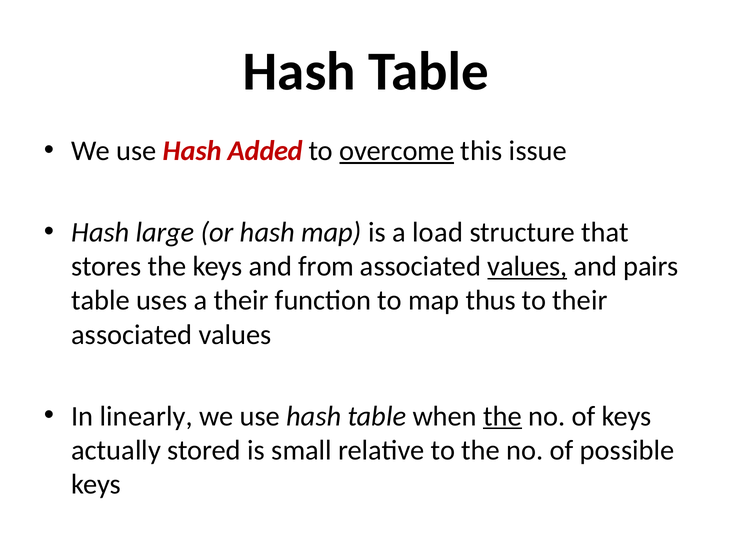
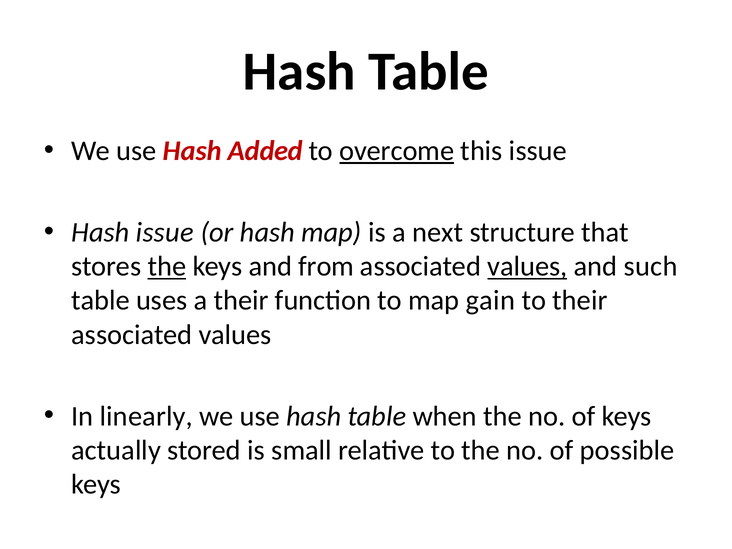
Hash large: large -> issue
load: load -> next
the at (167, 266) underline: none -> present
pairs: pairs -> such
thus: thus -> gain
the at (503, 416) underline: present -> none
